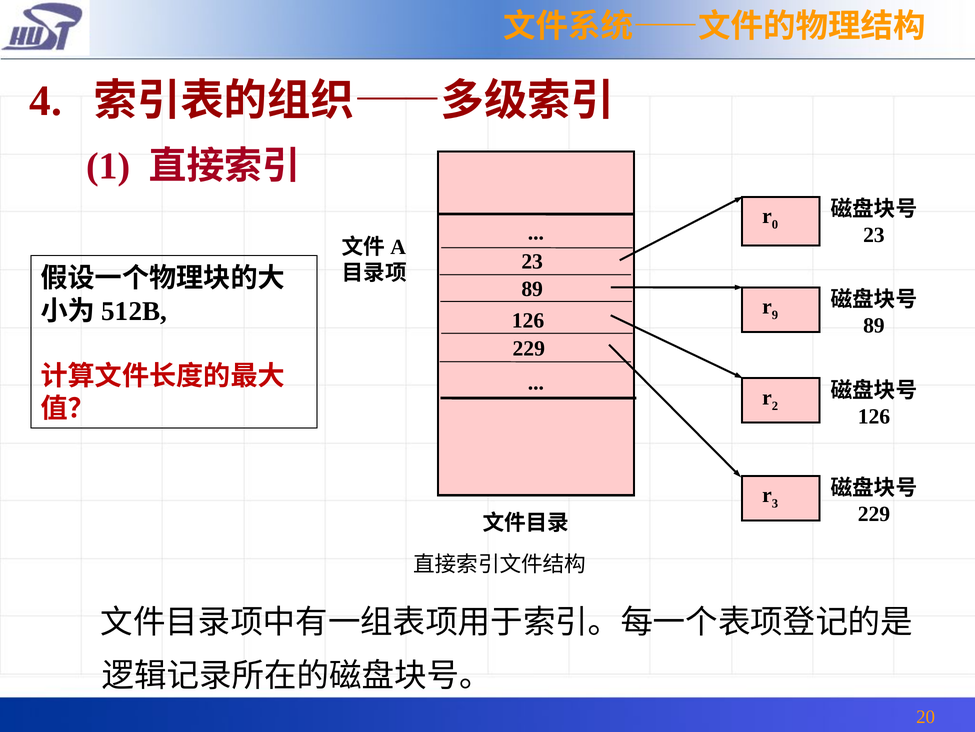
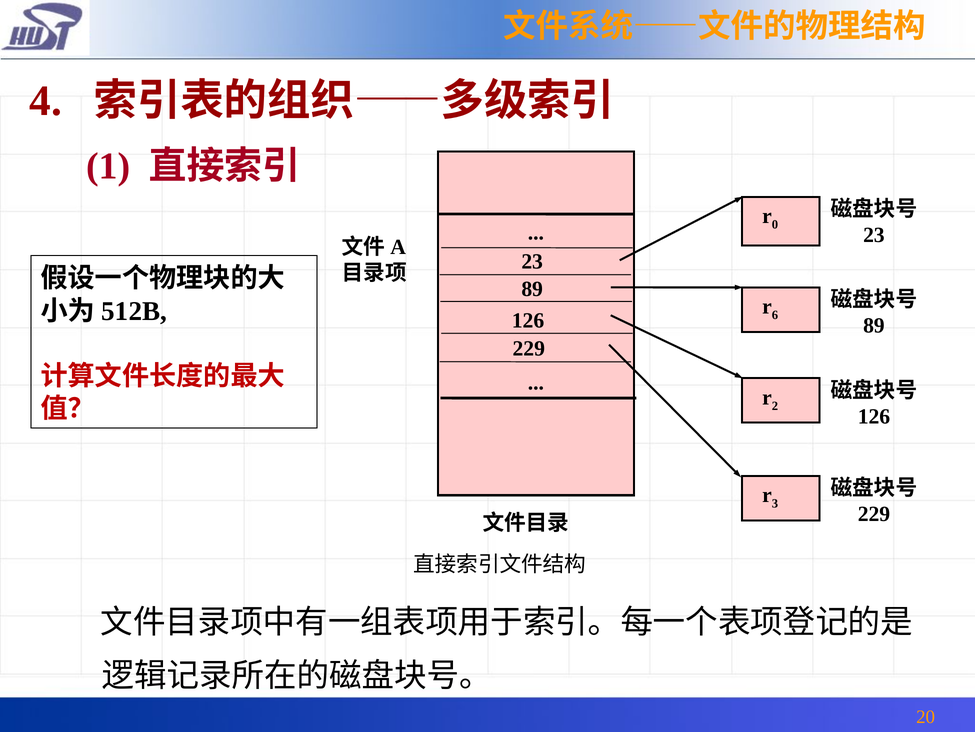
9: 9 -> 6
